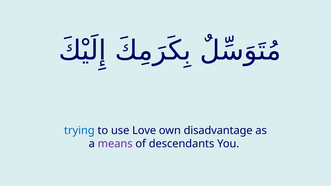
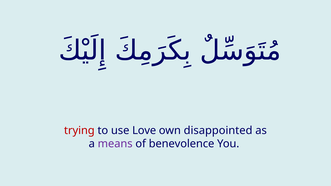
trying colour: blue -> red
disadvantage: disadvantage -> disappointed
descendants: descendants -> benevolence
